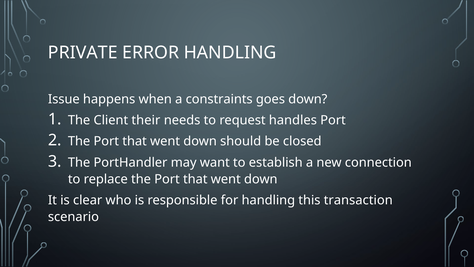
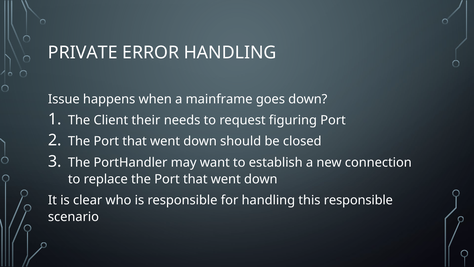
constraints: constraints -> mainframe
handles: handles -> figuring
this transaction: transaction -> responsible
